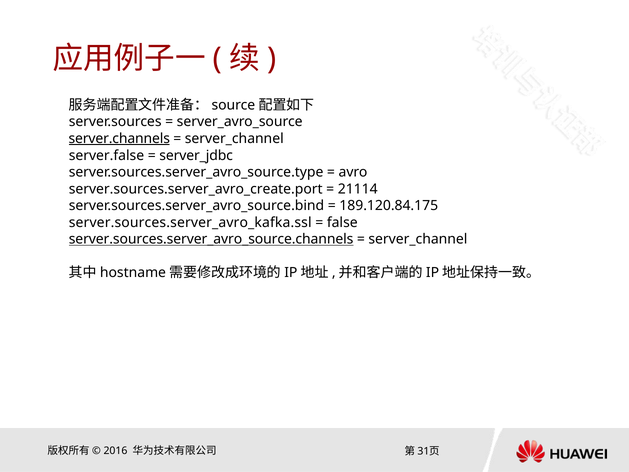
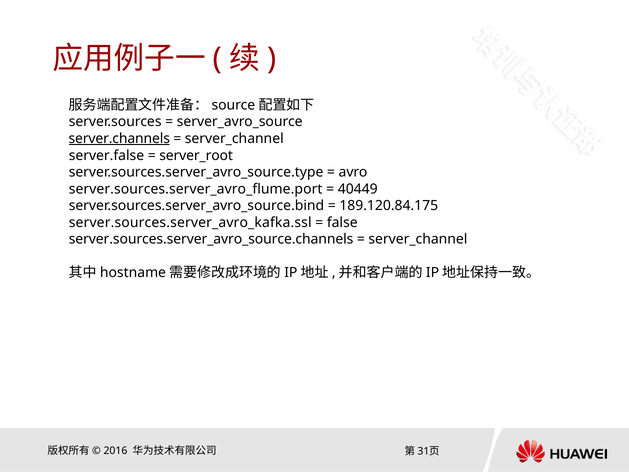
server_jdbc: server_jdbc -> server_root
server.sources.server_avro_create.port: server.sources.server_avro_create.port -> server.sources.server_avro_flume.port
21114: 21114 -> 40449
server.sources.server_avro_source.channels underline: present -> none
